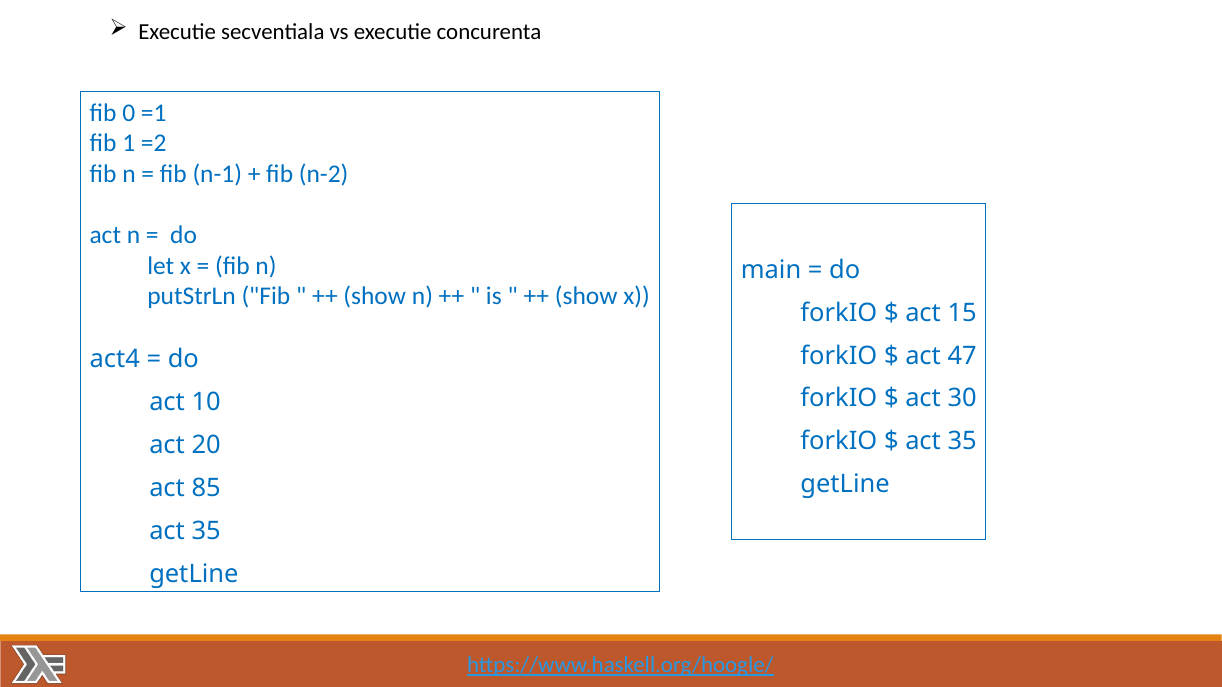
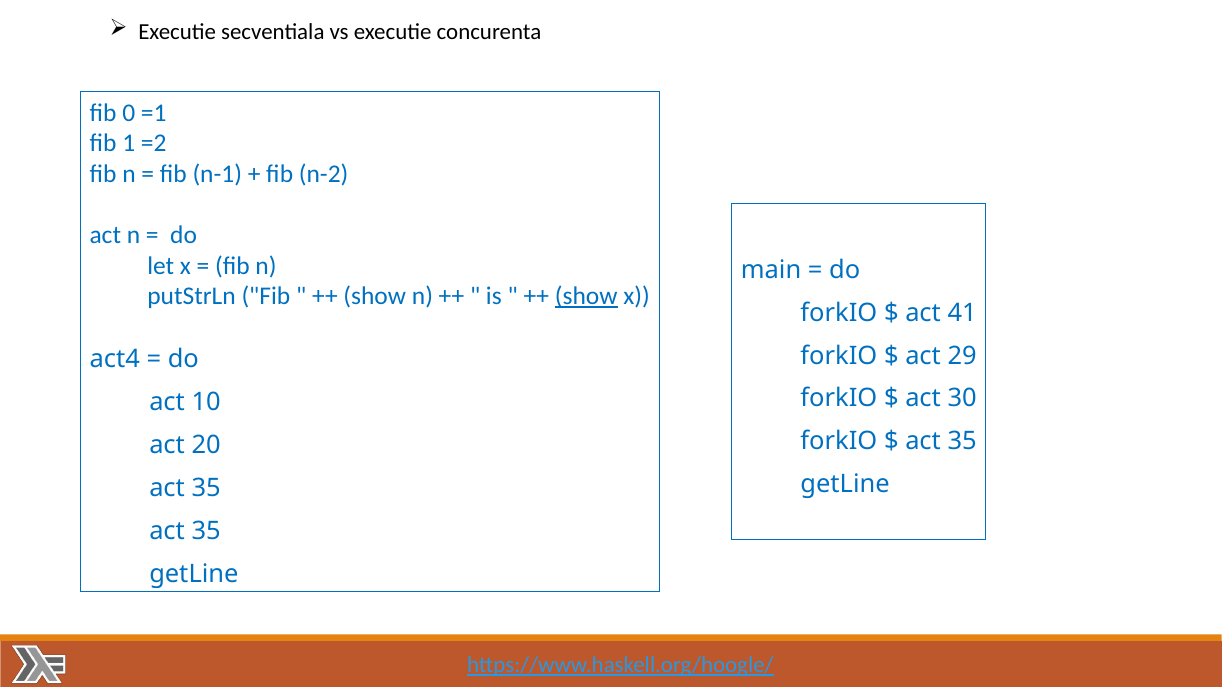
show at (586, 296) underline: none -> present
15: 15 -> 41
47: 47 -> 29
85 at (206, 488): 85 -> 35
